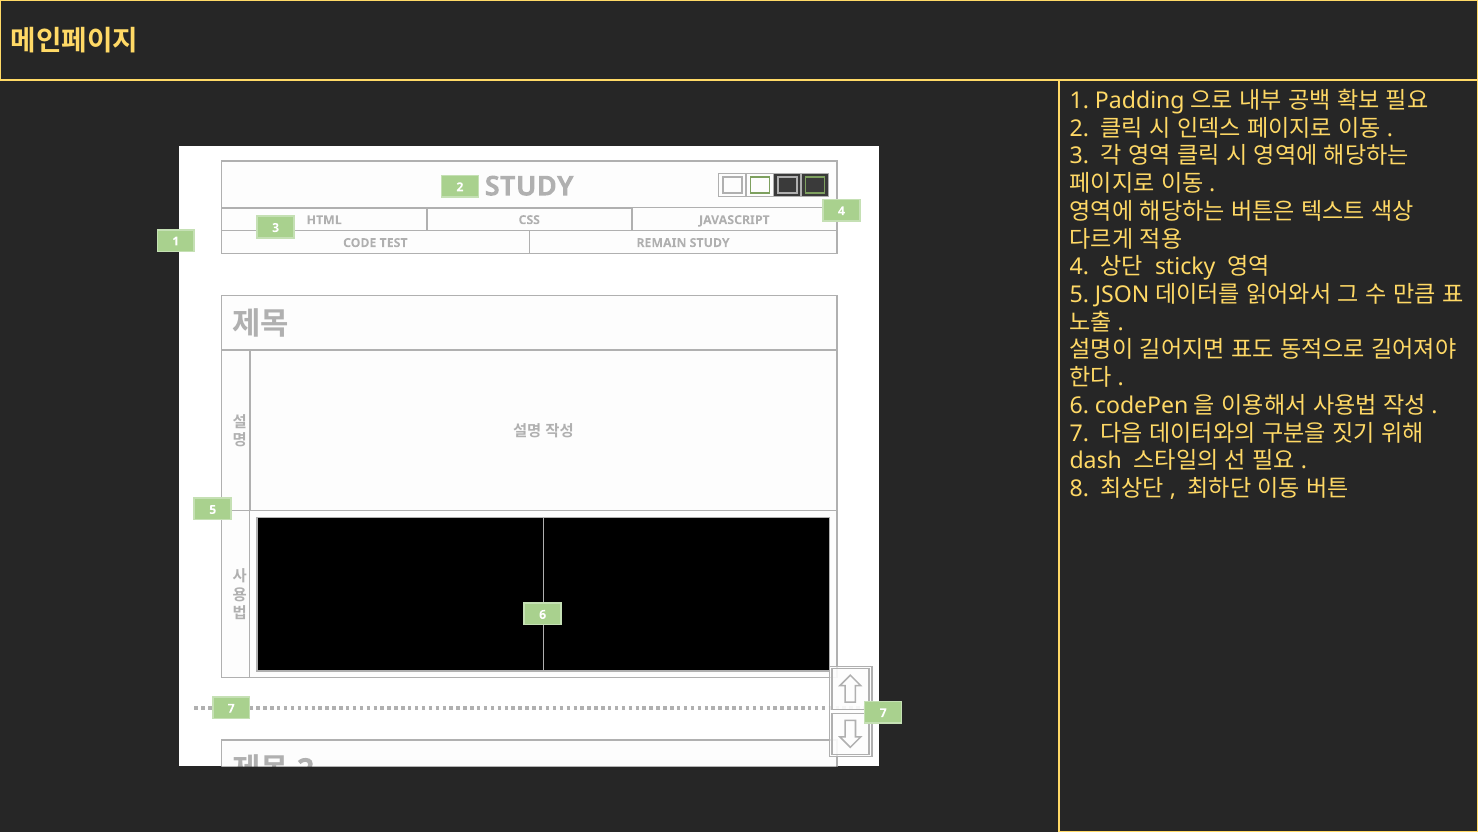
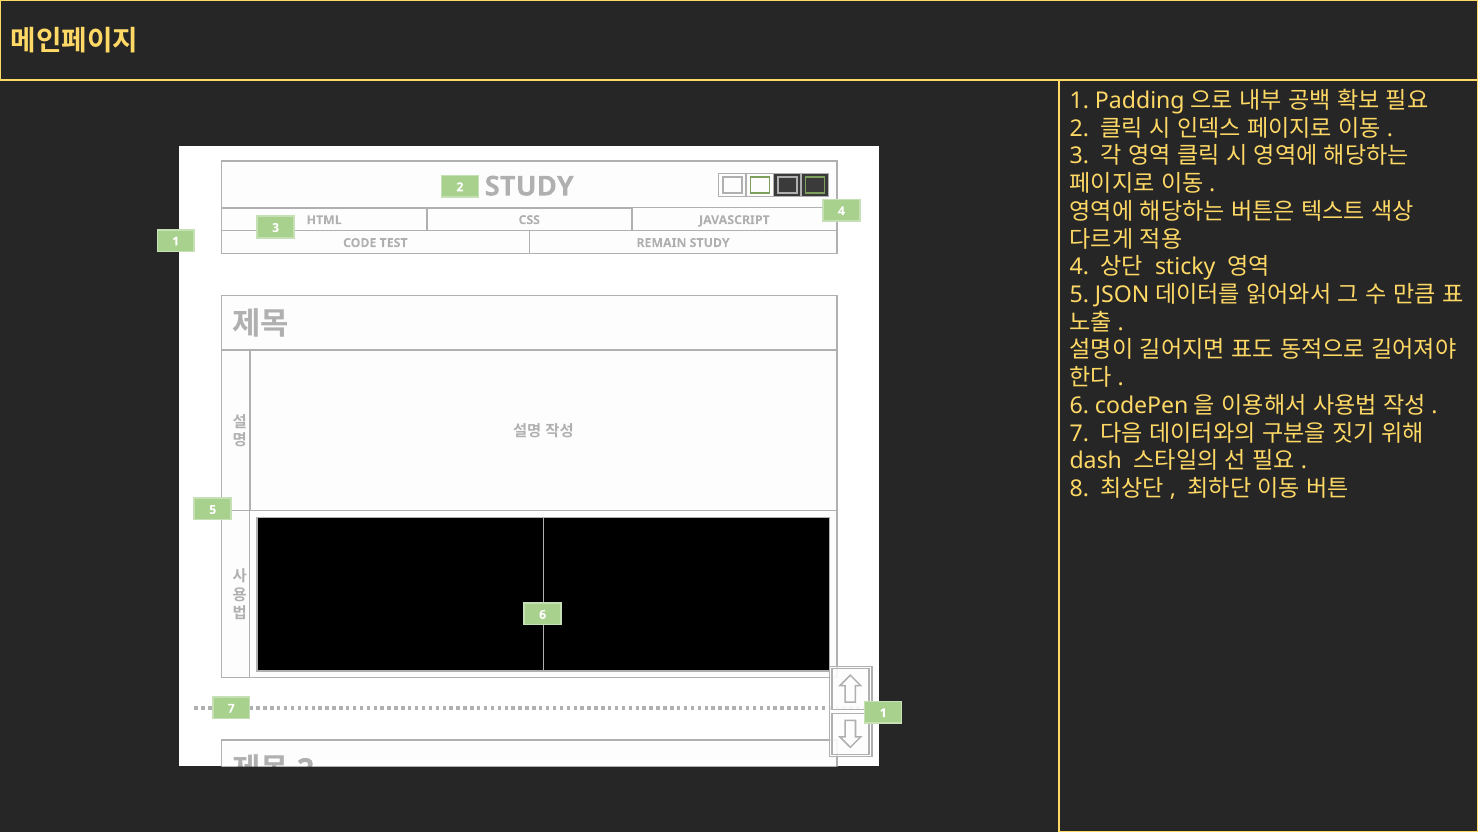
7 7: 7 -> 1
